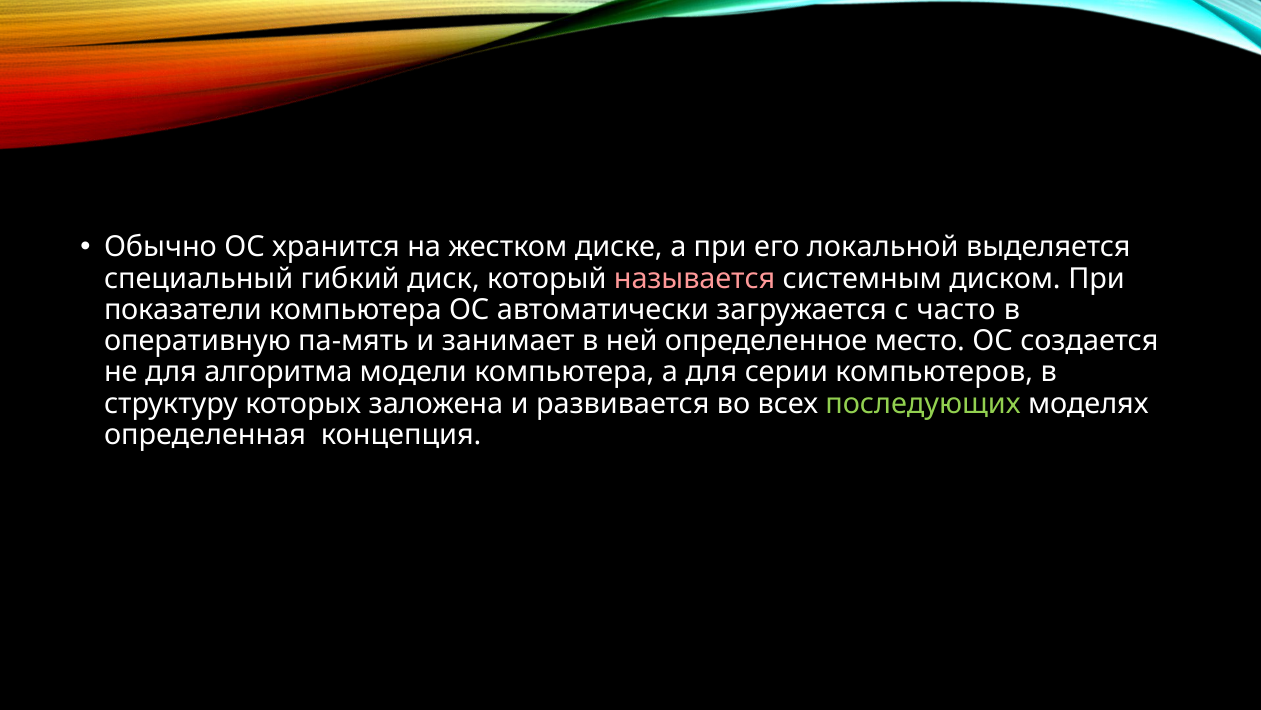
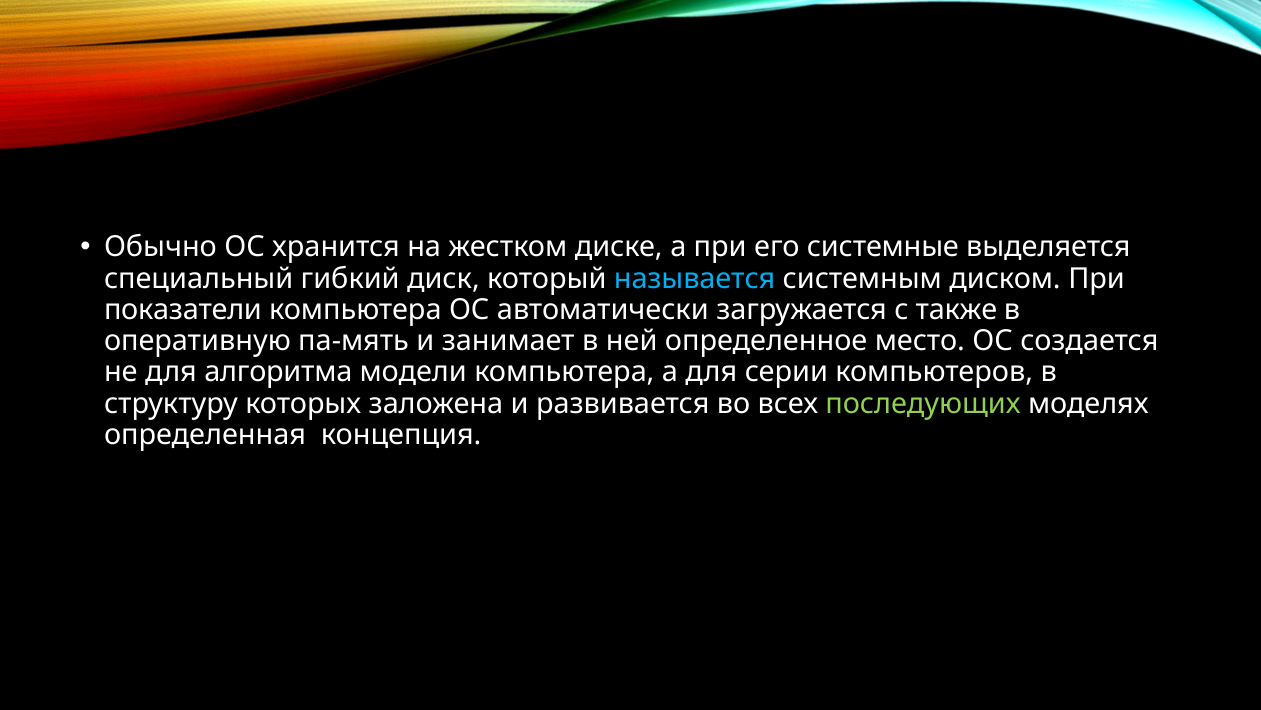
локальной: локальной -> системные
называется colour: pink -> light blue
часто: часто -> также
